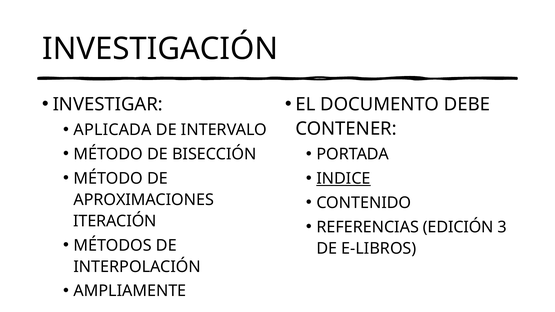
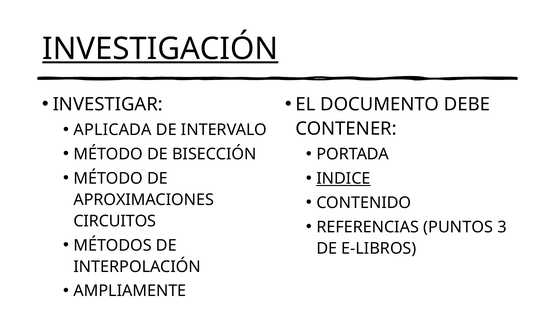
INVESTIGACIÓN underline: none -> present
ITERACIÓN: ITERACIÓN -> CIRCUITOS
EDICIÓN: EDICIÓN -> PUNTOS
